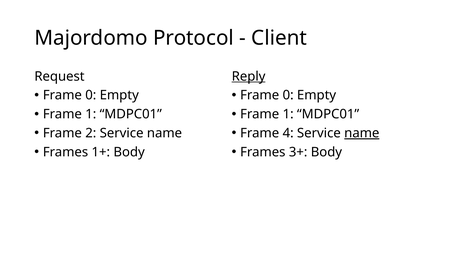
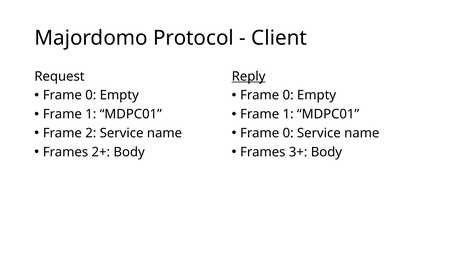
4 at (288, 133): 4 -> 0
name at (362, 133) underline: present -> none
1+: 1+ -> 2+
